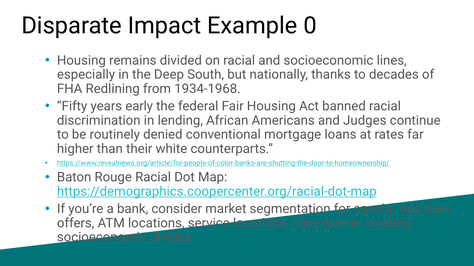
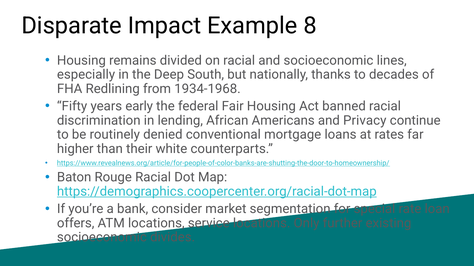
0: 0 -> 8
Judges: Judges -> Privacy
